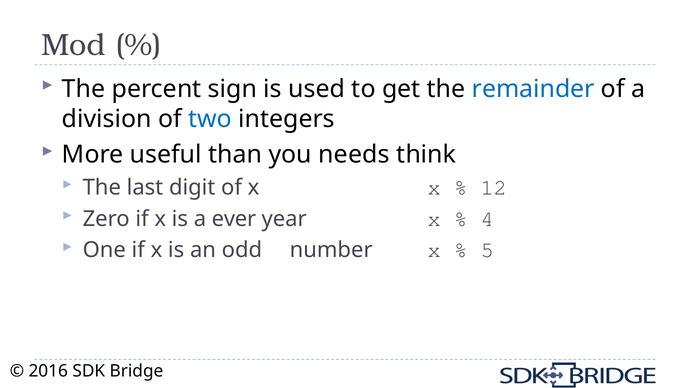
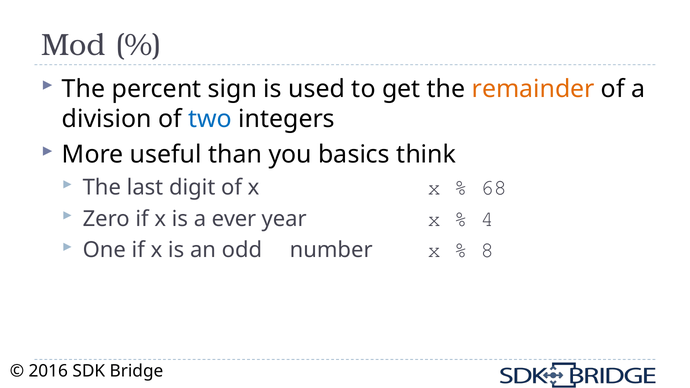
remainder colour: blue -> orange
needs: needs -> basics
12: 12 -> 68
5: 5 -> 8
